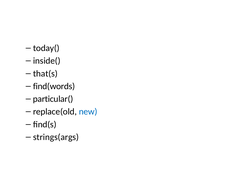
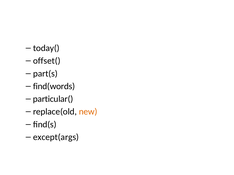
inside(: inside( -> offset(
that(s: that(s -> part(s
new colour: blue -> orange
strings(args: strings(args -> except(args
